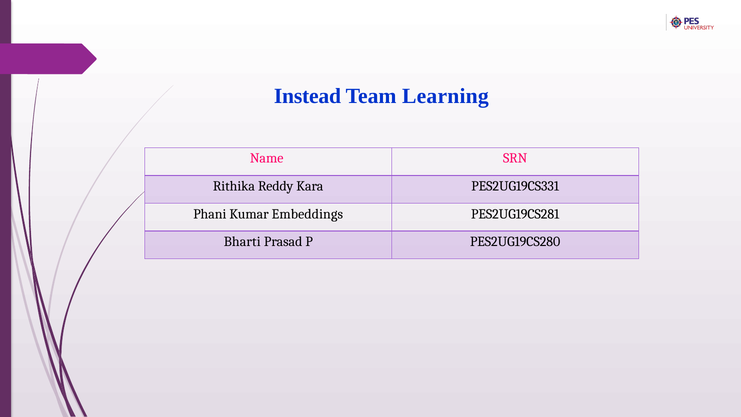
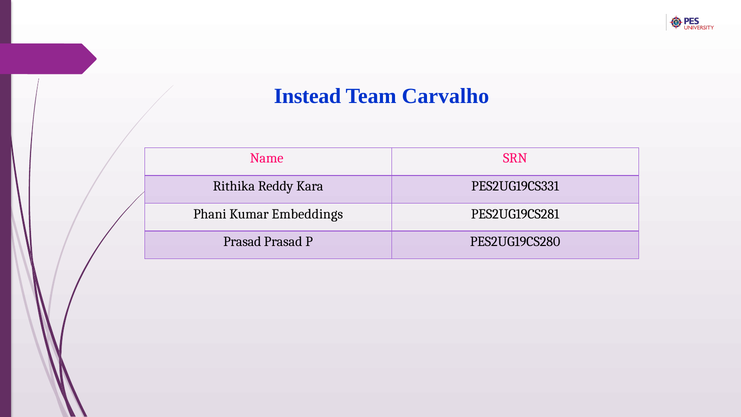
Learning: Learning -> Carvalho
Bharti at (242, 242): Bharti -> Prasad
